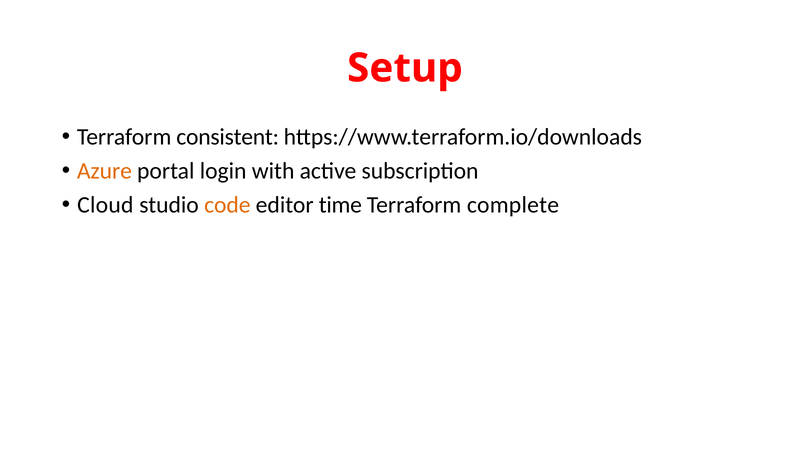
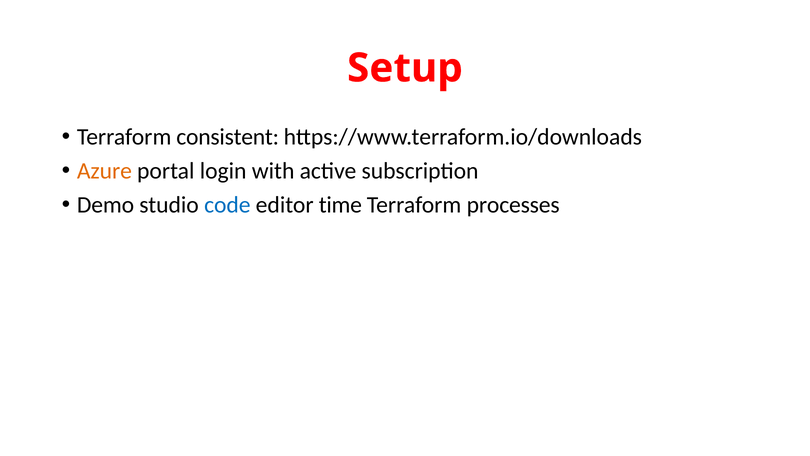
Cloud: Cloud -> Demo
code colour: orange -> blue
complete: complete -> processes
